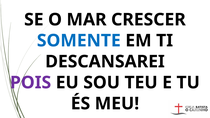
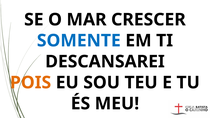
POIS colour: purple -> orange
